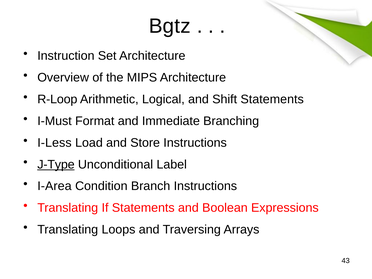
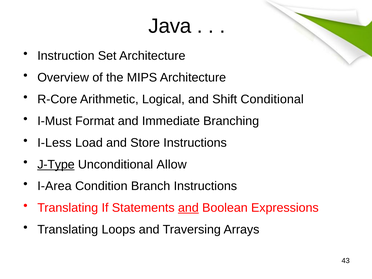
Bgtz: Bgtz -> Java
R-Loop: R-Loop -> R-Core
Shift Statements: Statements -> Conditional
Label: Label -> Allow
and at (188, 208) underline: none -> present
